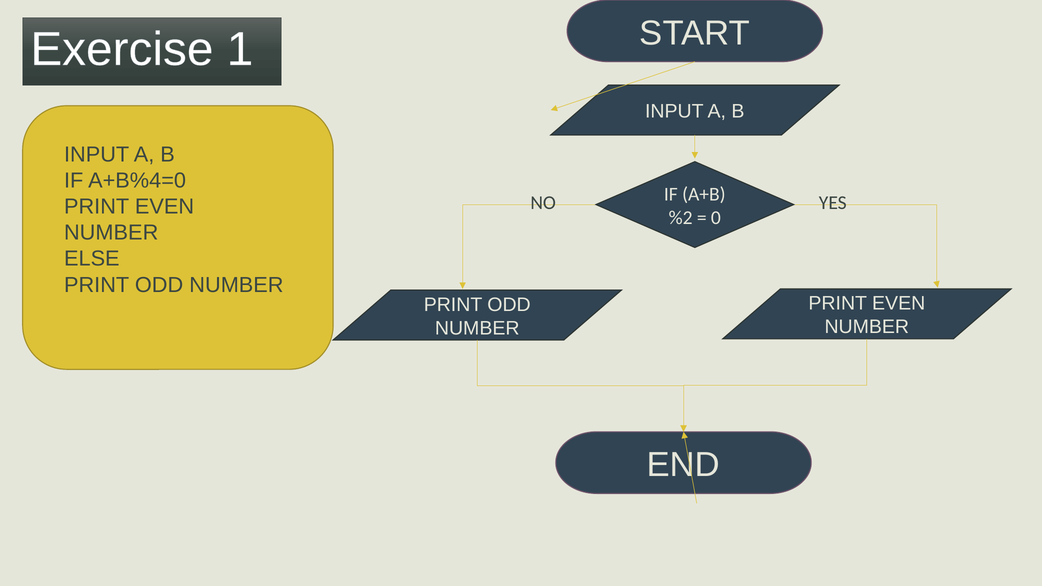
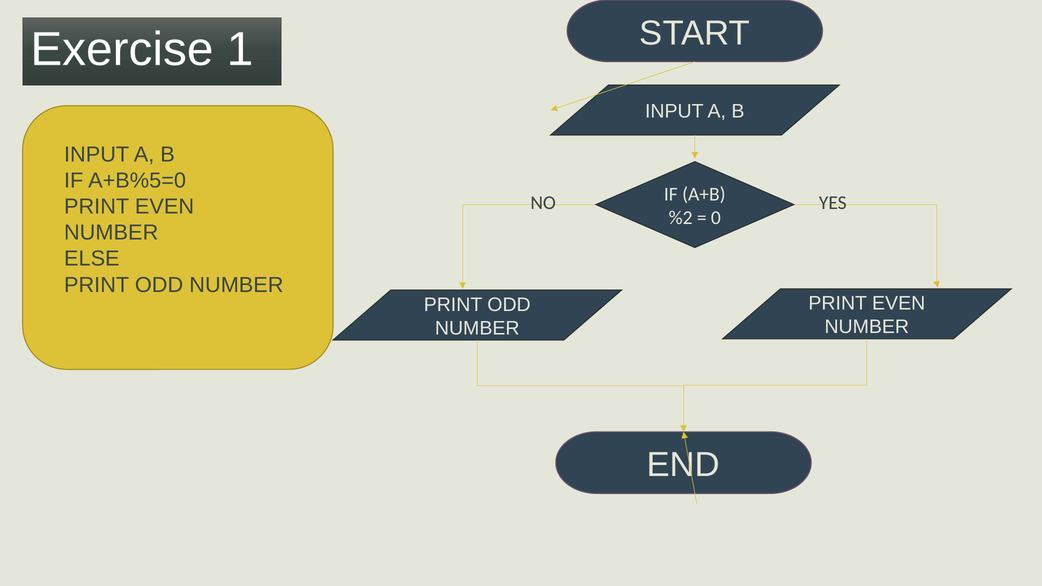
A+B%4=0: A+B%4=0 -> A+B%5=0
